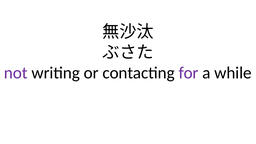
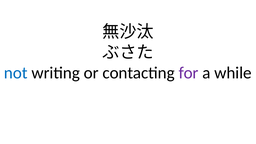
not colour: purple -> blue
